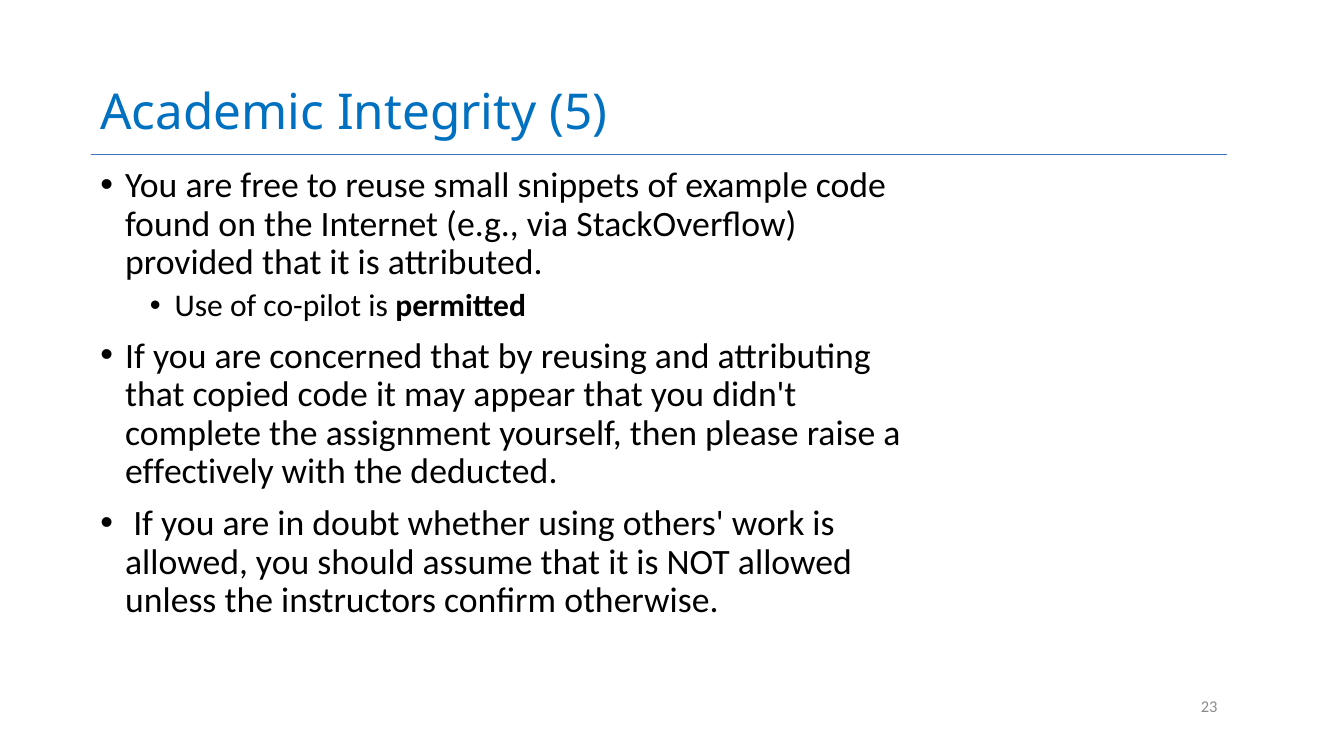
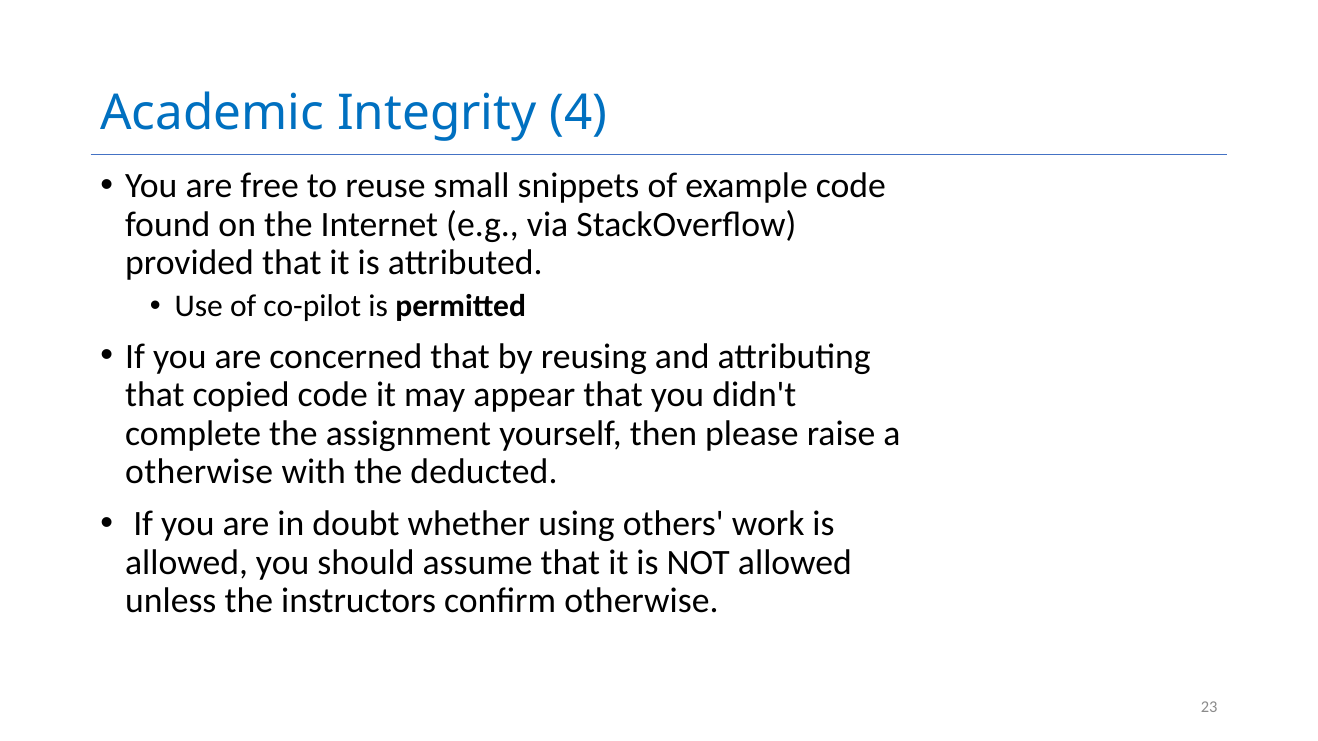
5: 5 -> 4
effectively at (199, 472): effectively -> otherwise
